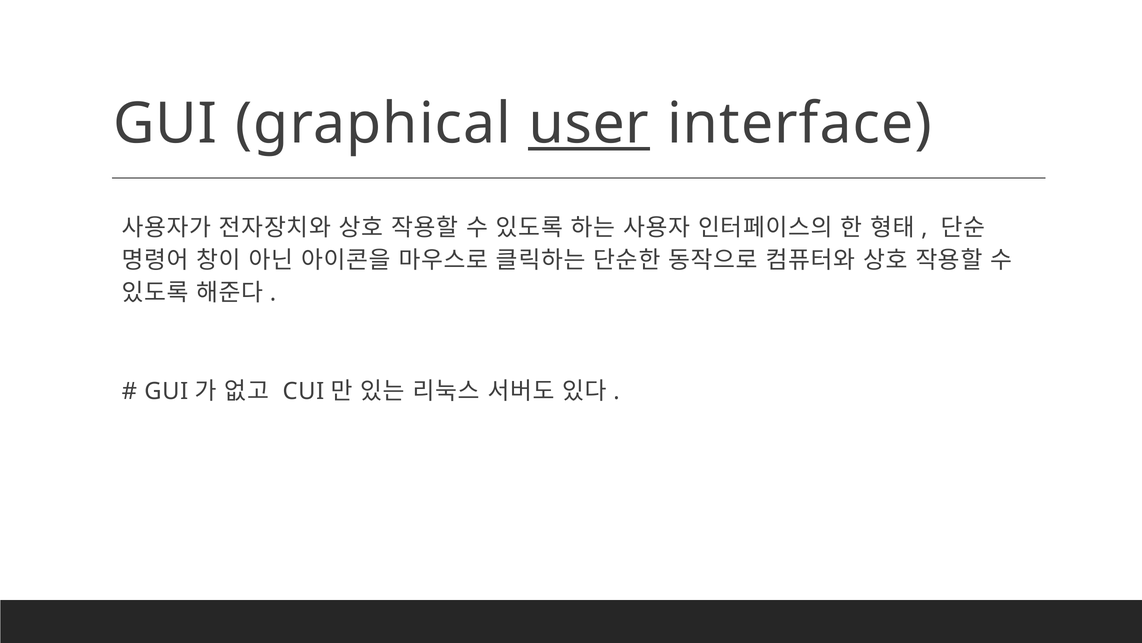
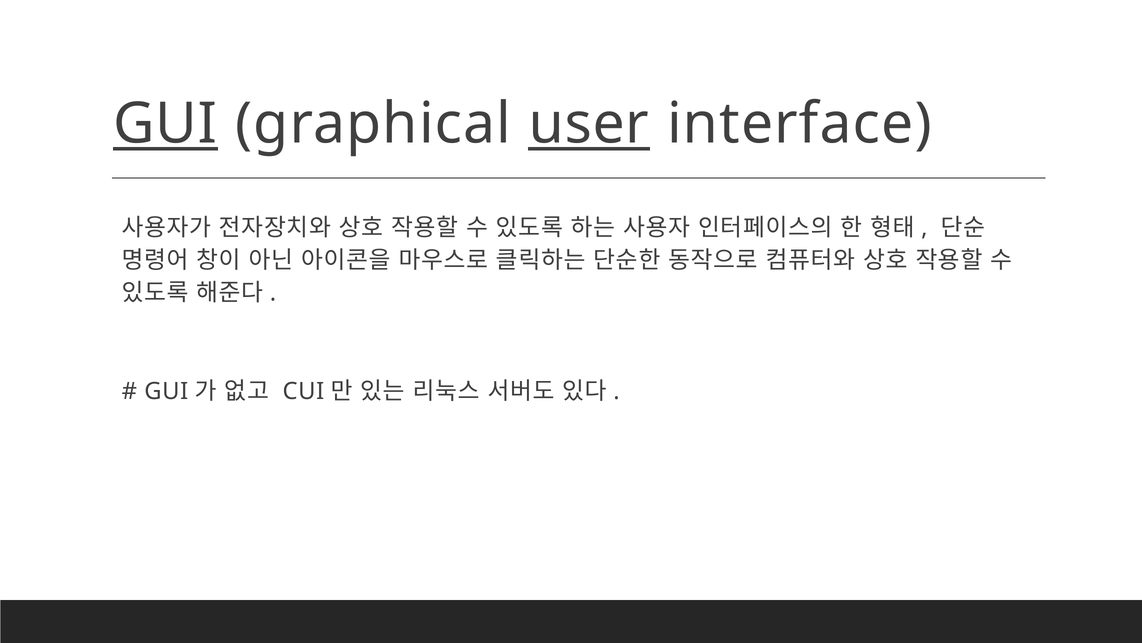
GUI at (165, 124) underline: none -> present
